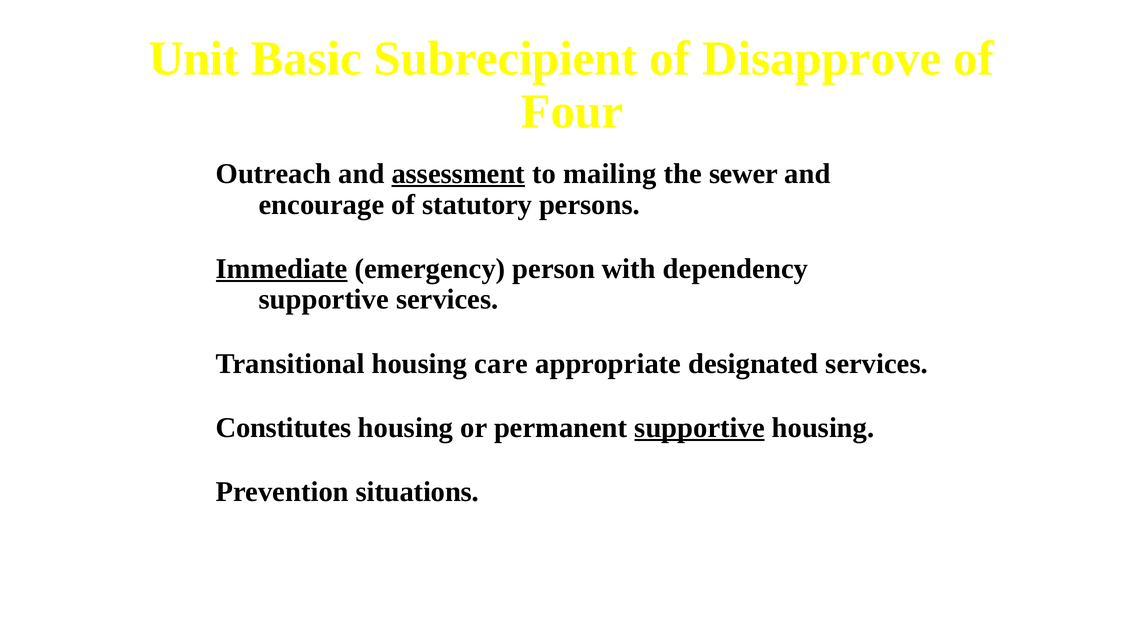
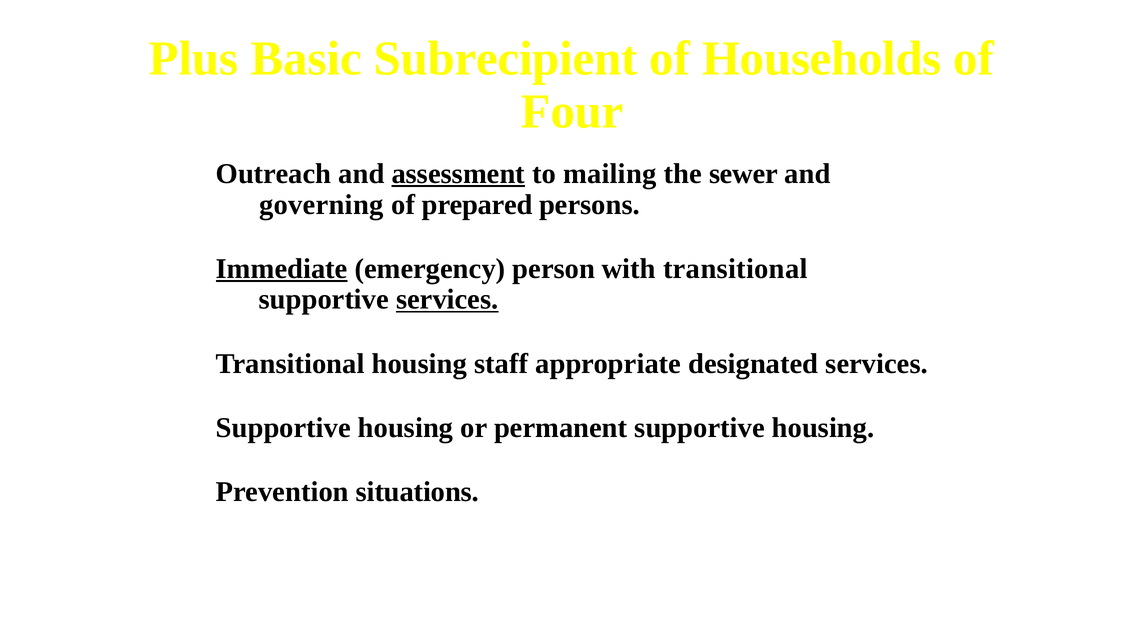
Unit: Unit -> Plus
Disapprove: Disapprove -> Households
encourage: encourage -> governing
statutory: statutory -> prepared
with dependency: dependency -> transitional
services at (447, 299) underline: none -> present
care: care -> staff
Constitutes at (283, 427): Constitutes -> Supportive
supportive at (700, 427) underline: present -> none
